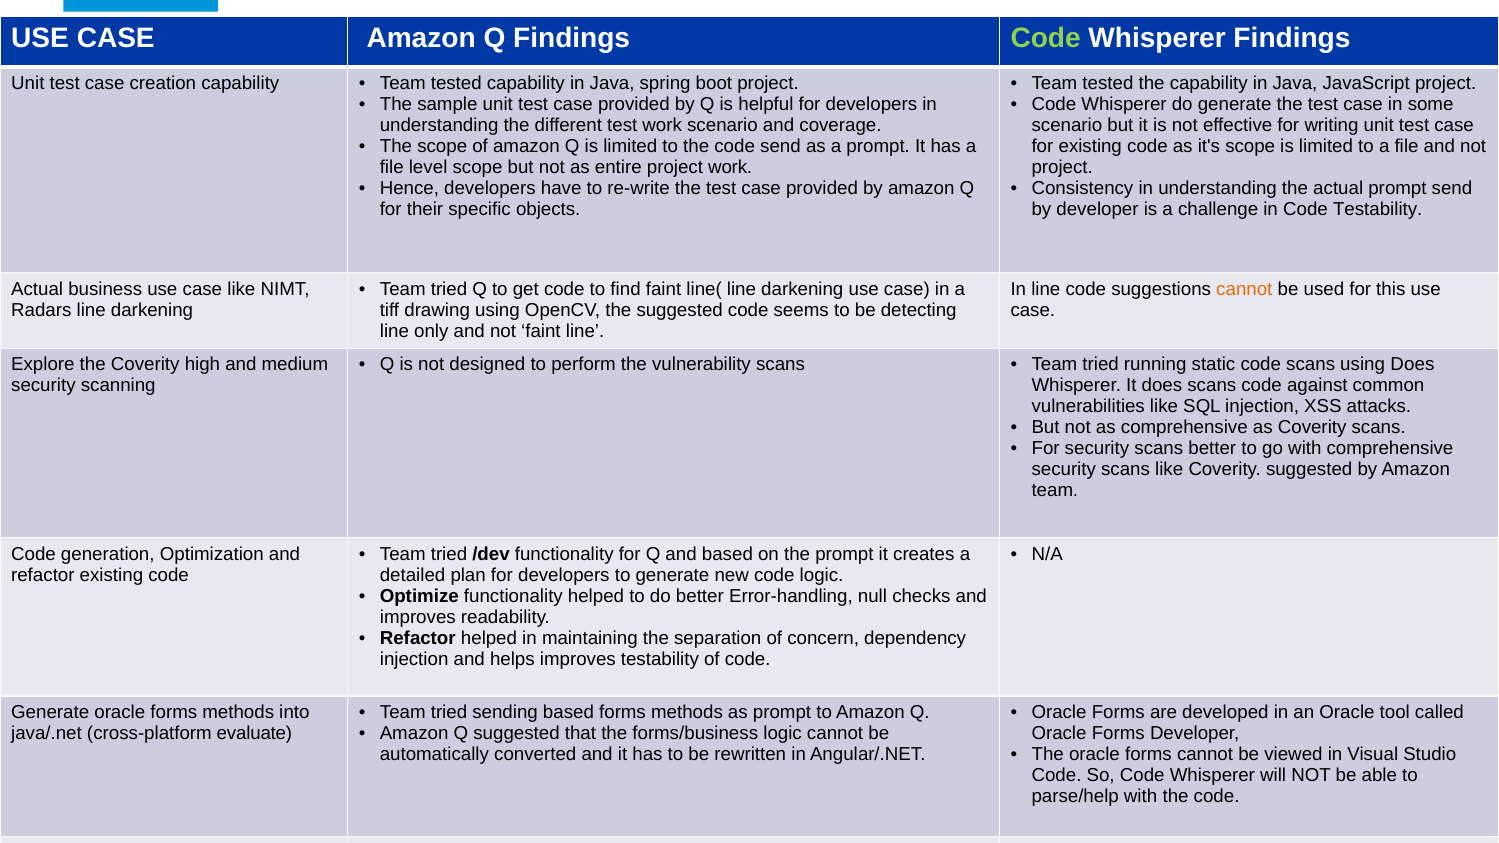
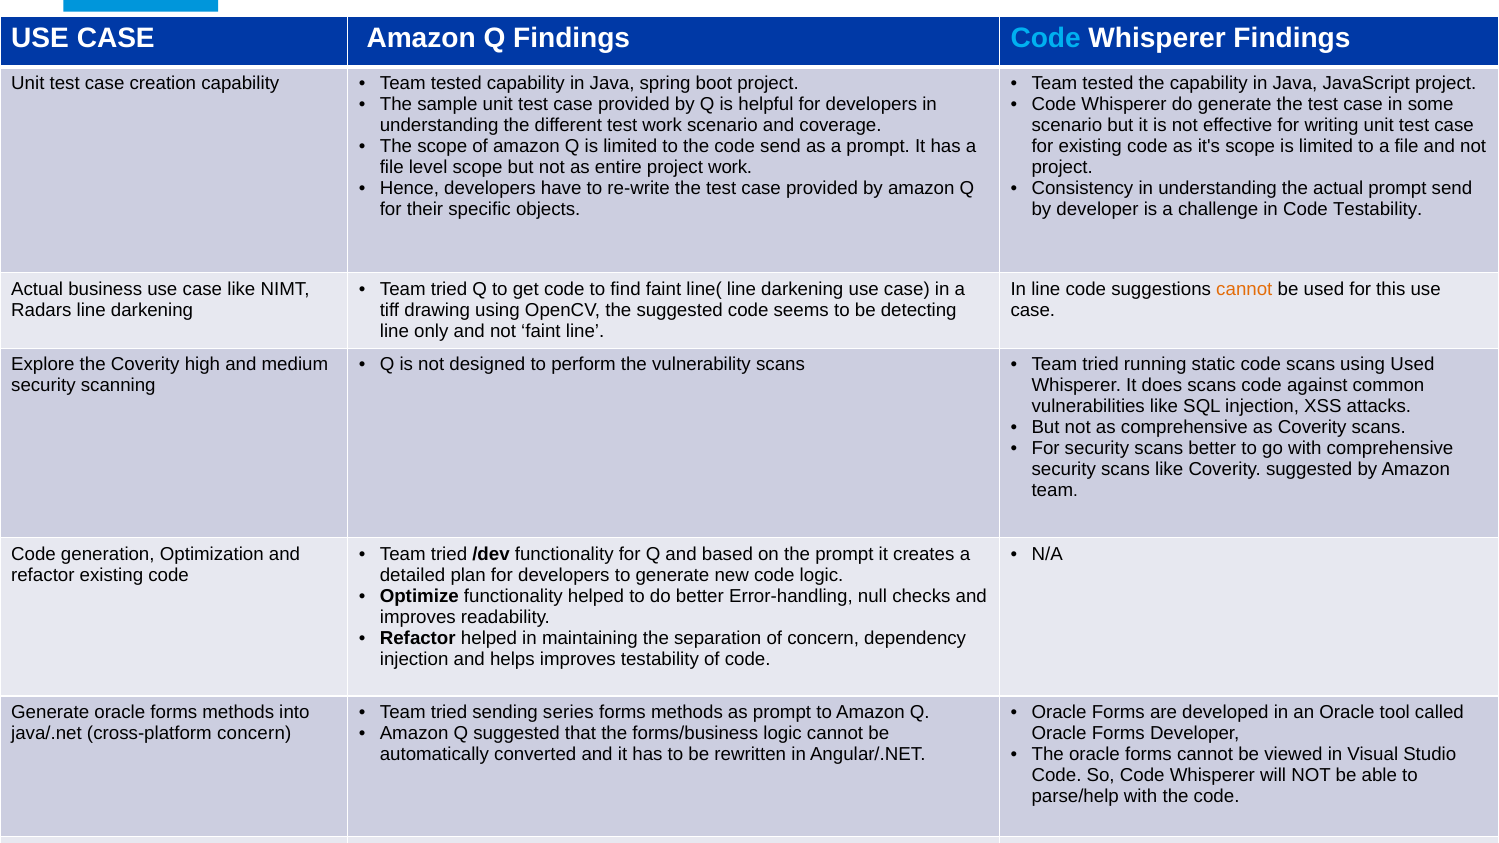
Code at (1046, 38) colour: light green -> light blue
using Does: Does -> Used
sending based: based -> series
cross-platform evaluate: evaluate -> concern
